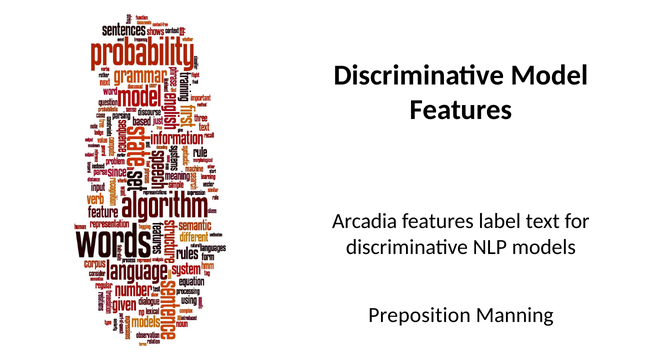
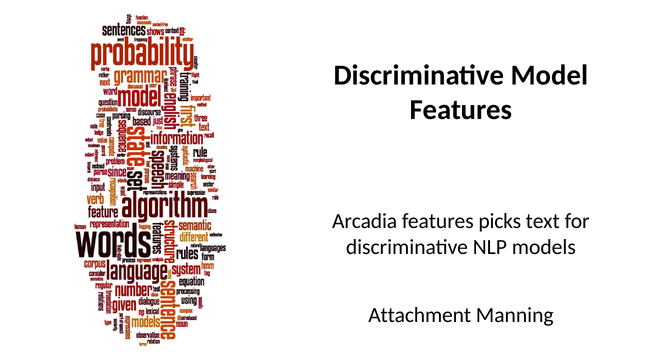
label: label -> picks
Preposition: Preposition -> Attachment
